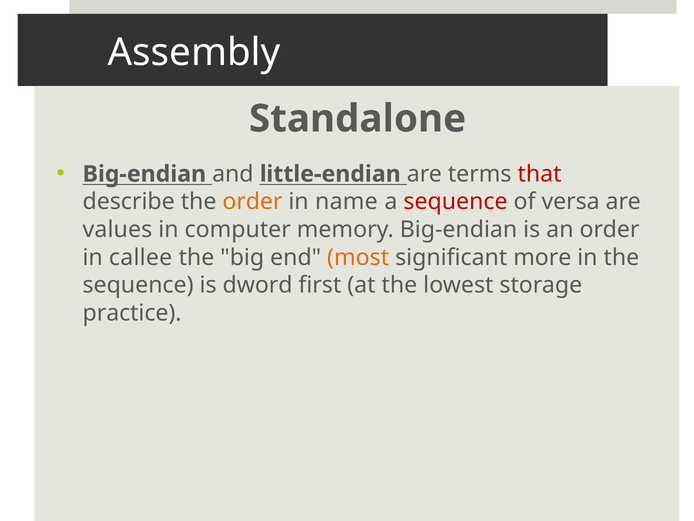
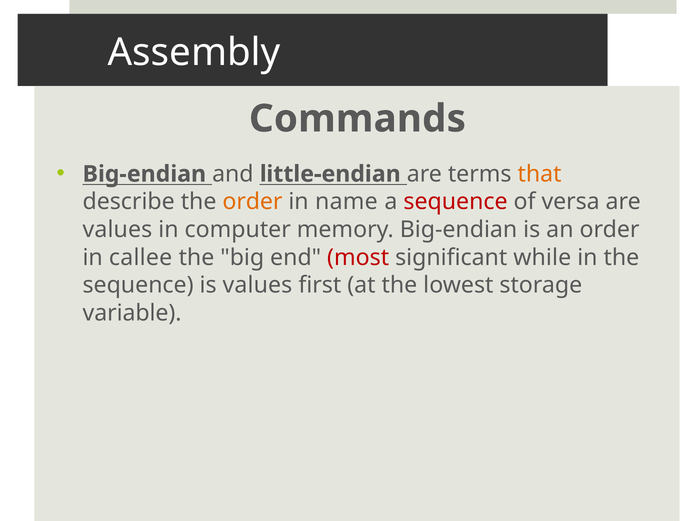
Standalone: Standalone -> Commands
that colour: red -> orange
most colour: orange -> red
more: more -> while
is dword: dword -> values
practice: practice -> variable
